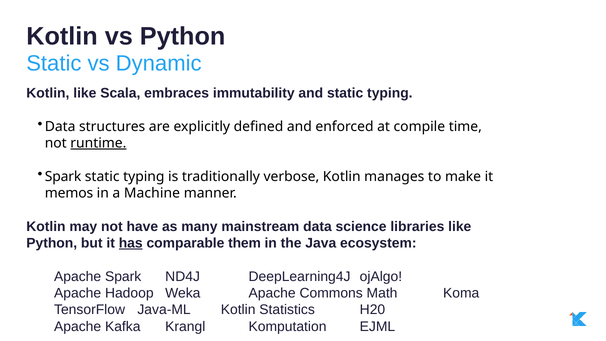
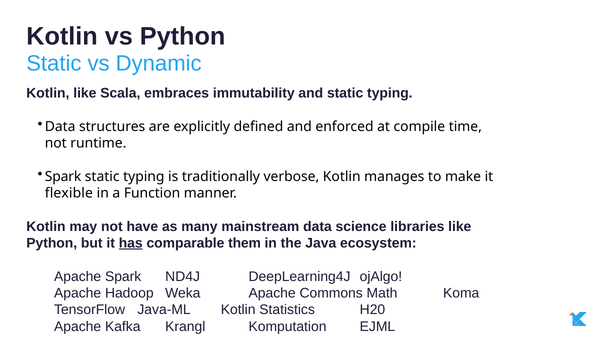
runtime underline: present -> none
memos: memos -> flexible
Machine: Machine -> Function
